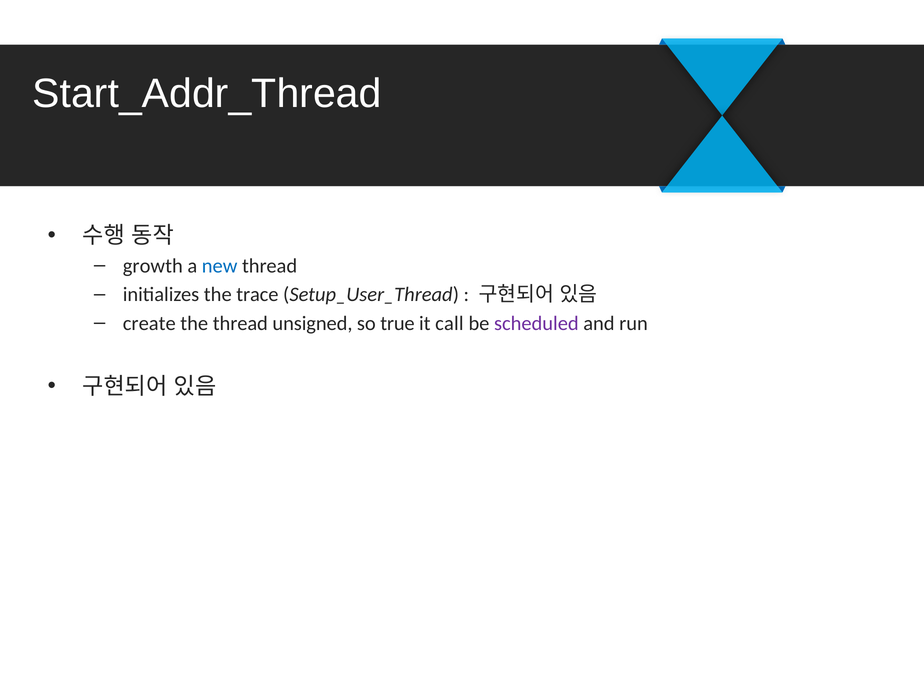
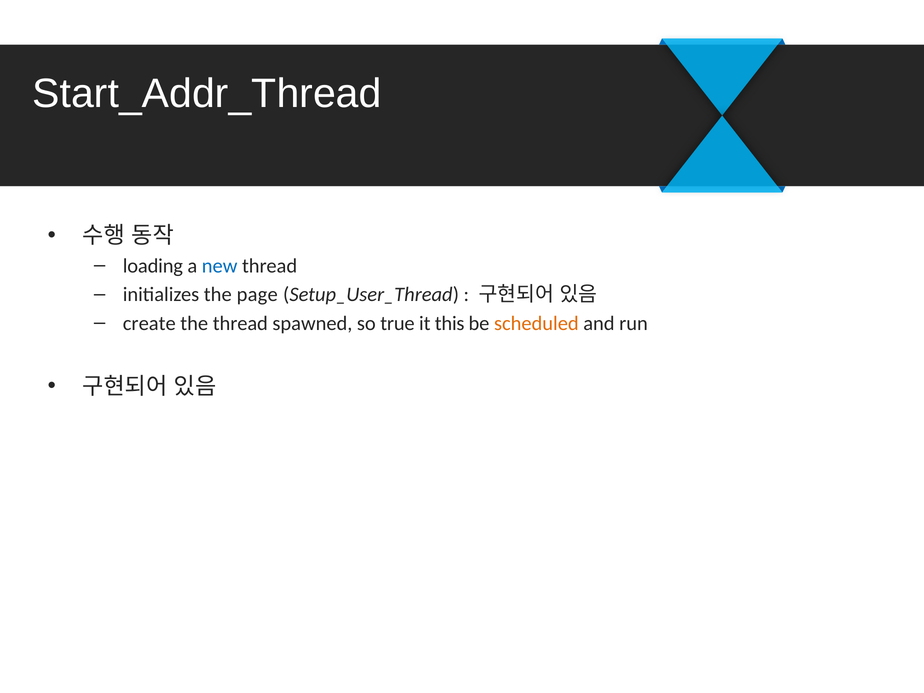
growth: growth -> loading
trace: trace -> page
unsigned: unsigned -> spawned
call: call -> this
scheduled colour: purple -> orange
